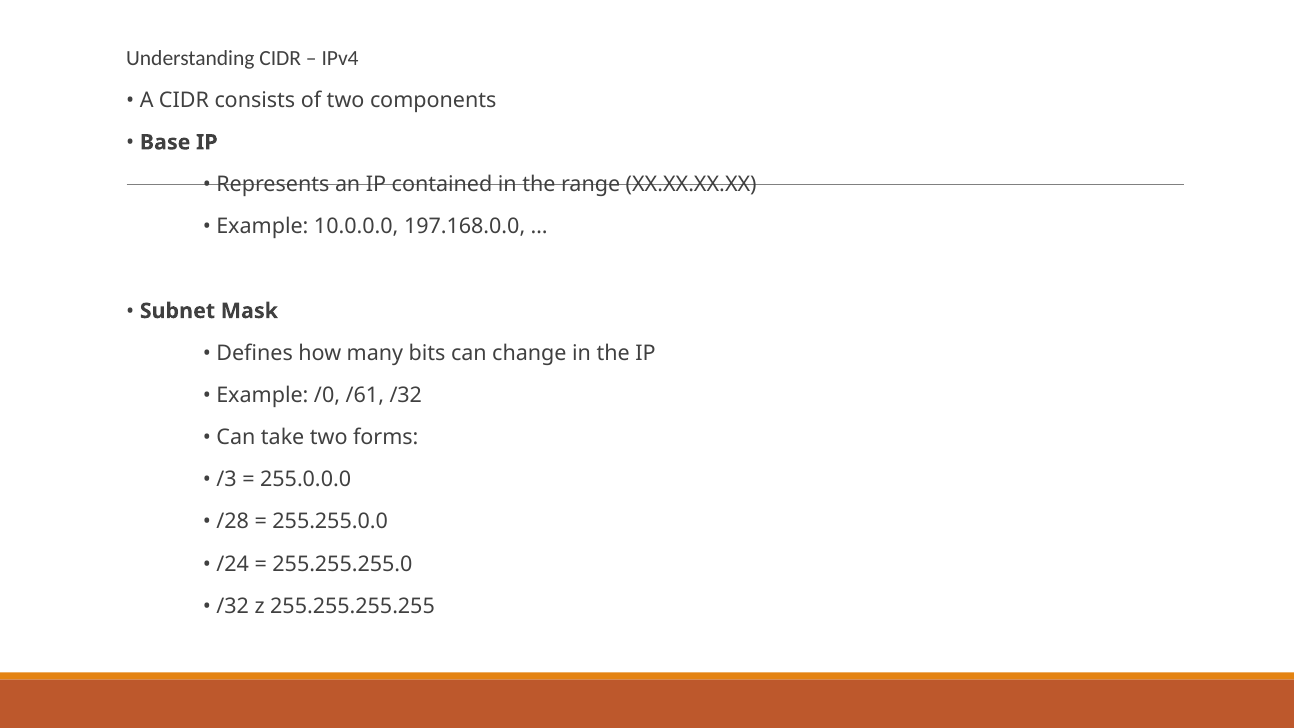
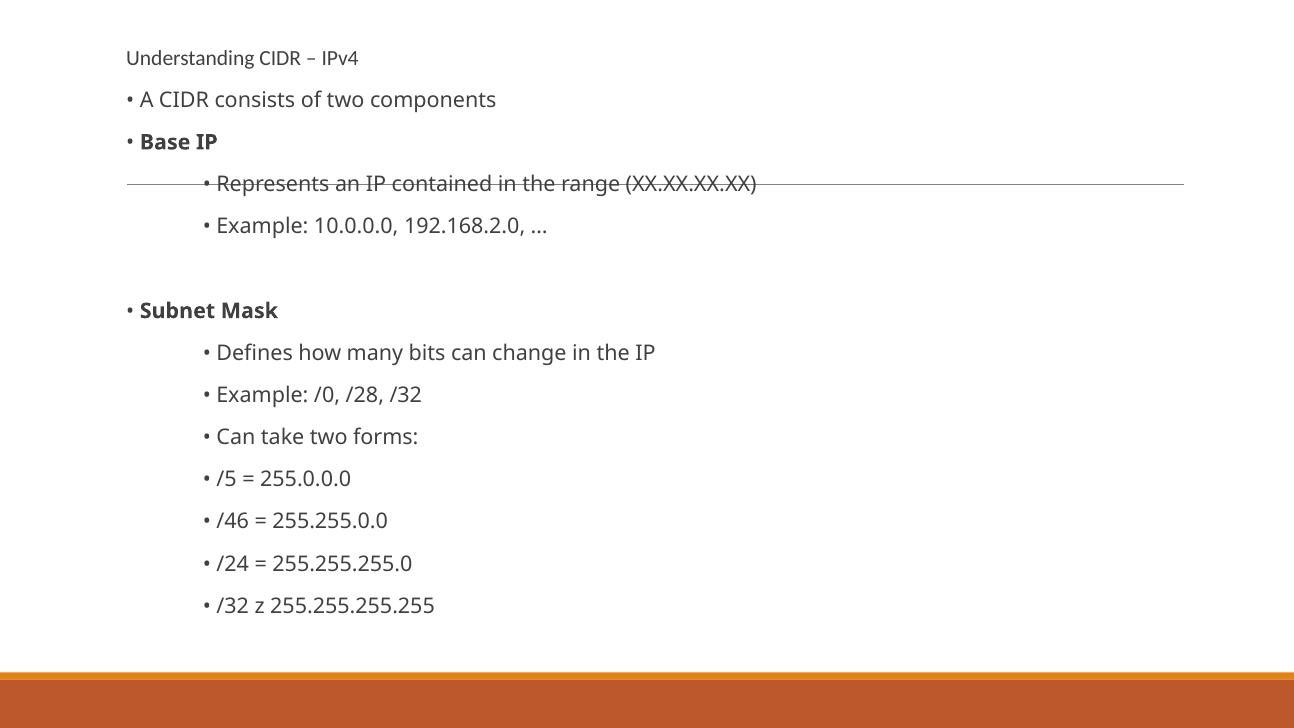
197.168.0.0: 197.168.0.0 -> 192.168.2.0
/61: /61 -> /28
/3: /3 -> /5
/28: /28 -> /46
